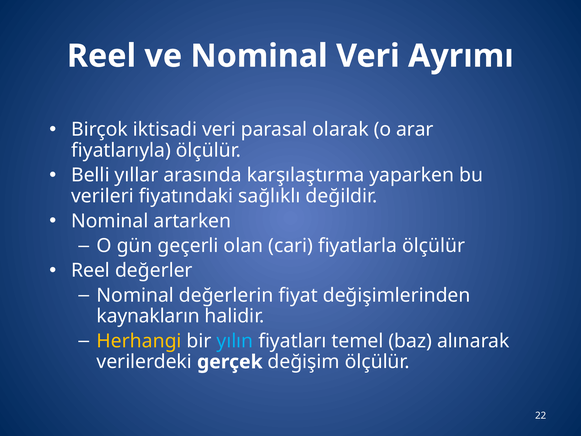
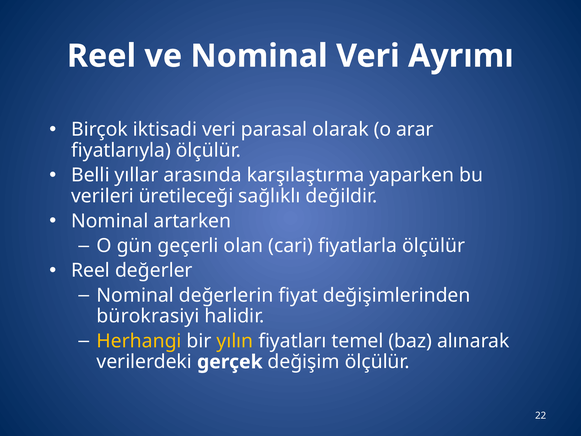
fiyatındaki: fiyatındaki -> üretileceği
kaynakların: kaynakların -> bürokrasiyi
yılın colour: light blue -> yellow
